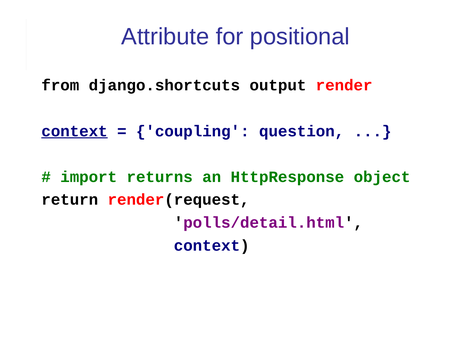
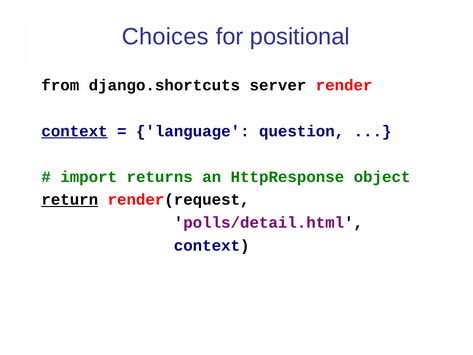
Attribute: Attribute -> Choices
output: output -> server
coupling: coupling -> language
return underline: none -> present
